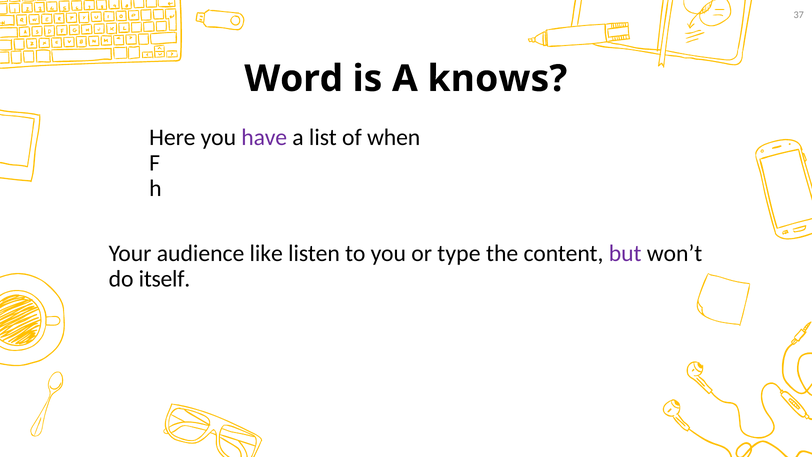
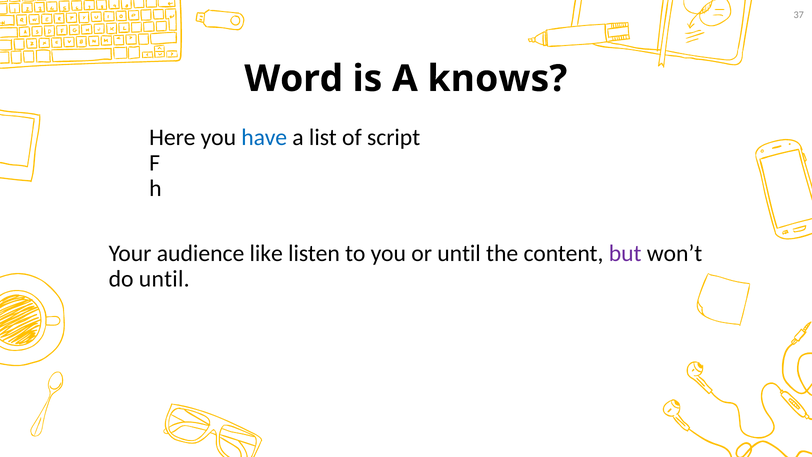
have colour: purple -> blue
when: when -> script
or type: type -> until
do itself: itself -> until
